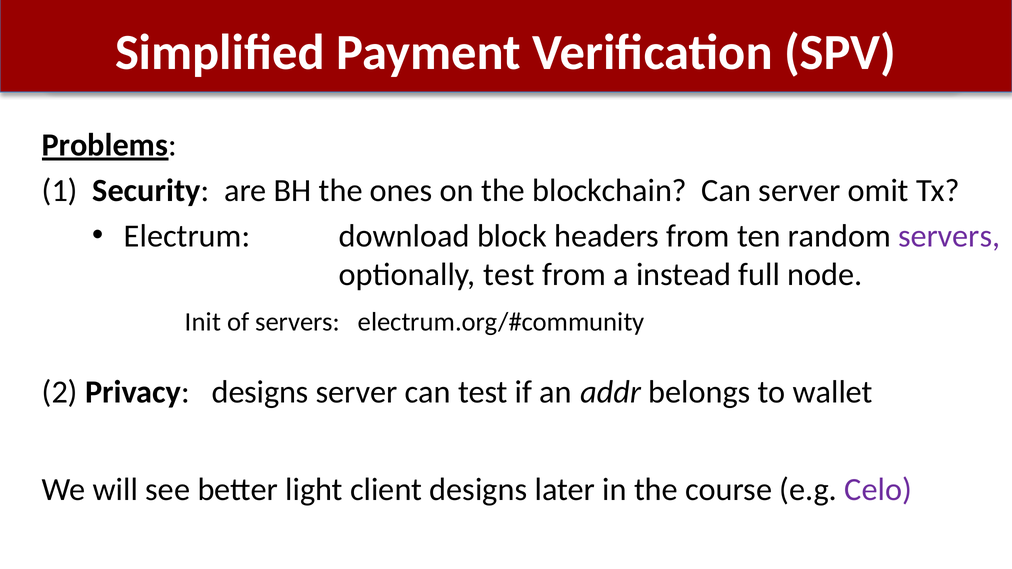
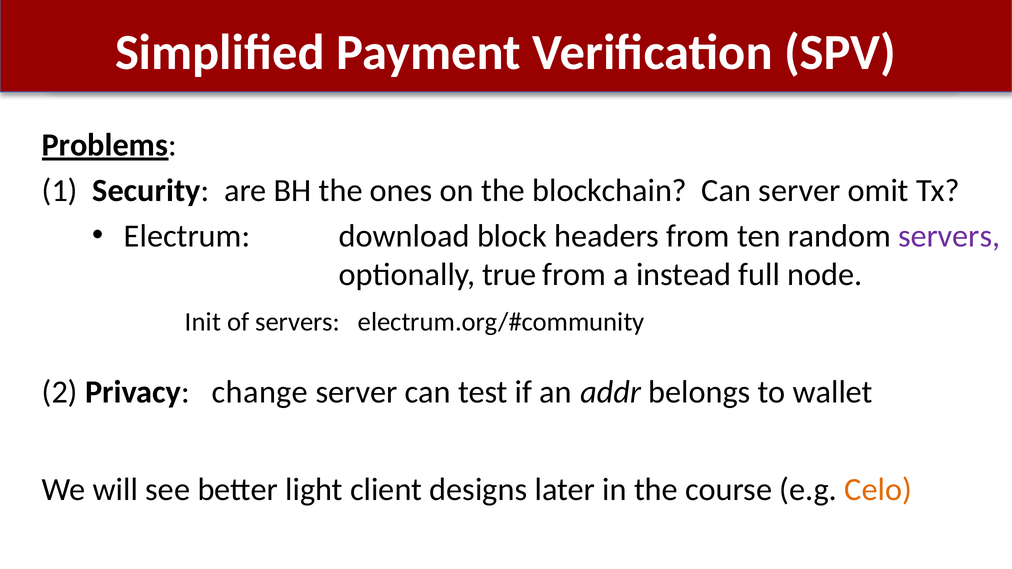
optionally test: test -> true
Privacy designs: designs -> change
Celo colour: purple -> orange
